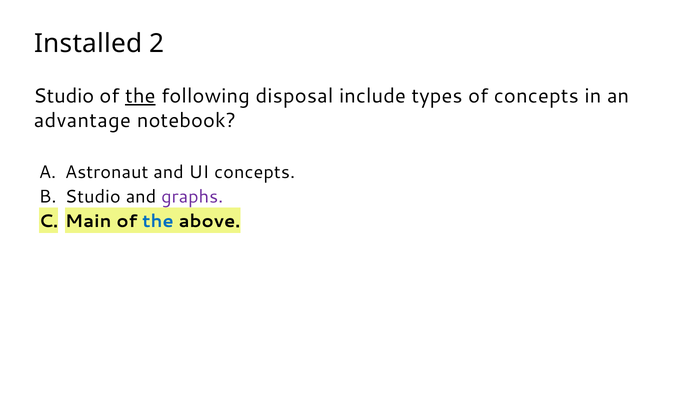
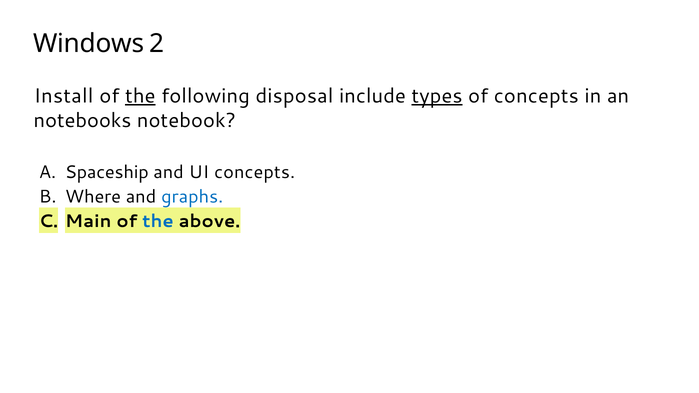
Installed: Installed -> Windows
Studio at (64, 96): Studio -> Install
types underline: none -> present
advantage: advantage -> notebooks
Astronaut: Astronaut -> Spaceship
Studio at (93, 197): Studio -> Where
graphs colour: purple -> blue
